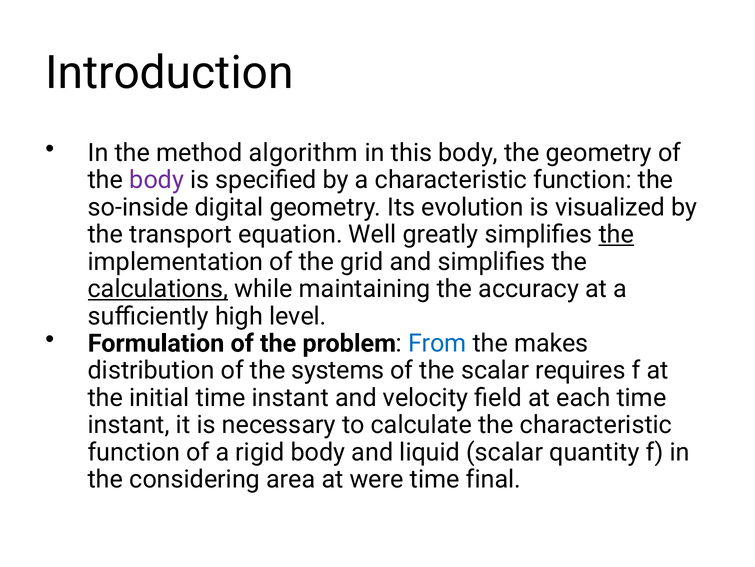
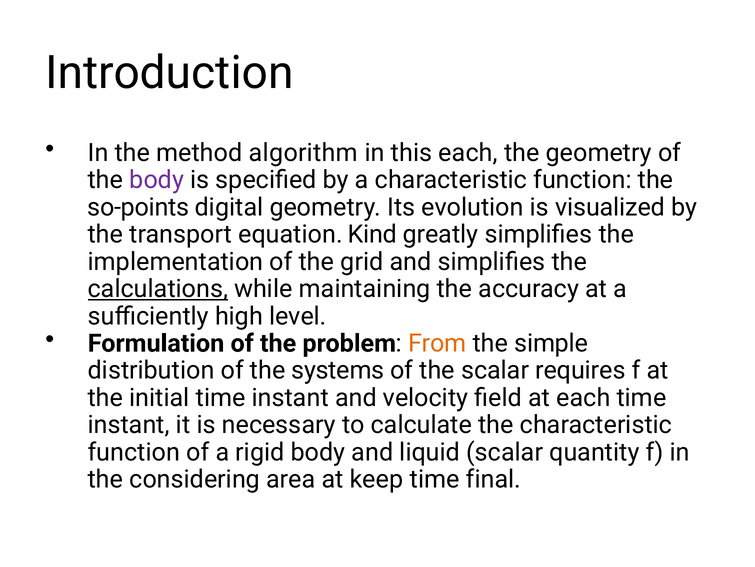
this body: body -> each
so-inside: so-inside -> so-points
Well: Well -> Kind
the at (616, 234) underline: present -> none
From colour: blue -> orange
makes: makes -> simple
were: were -> keep
